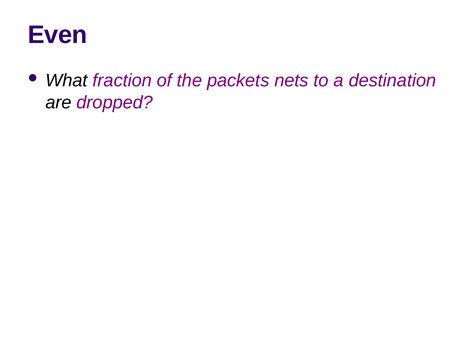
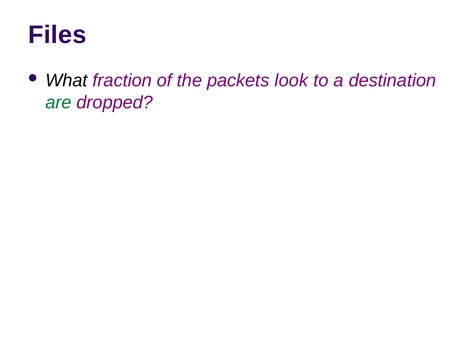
Even: Even -> Files
nets: nets -> look
are colour: black -> green
